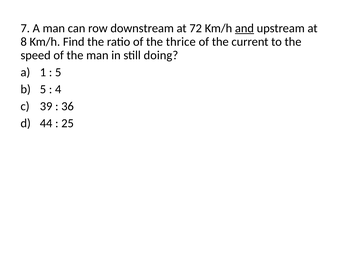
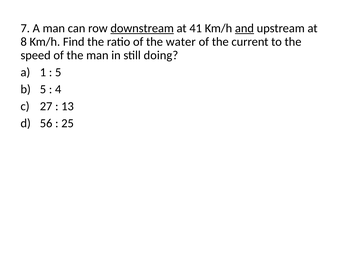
downstream underline: none -> present
72: 72 -> 41
thrice: thrice -> water
39: 39 -> 27
36: 36 -> 13
44: 44 -> 56
